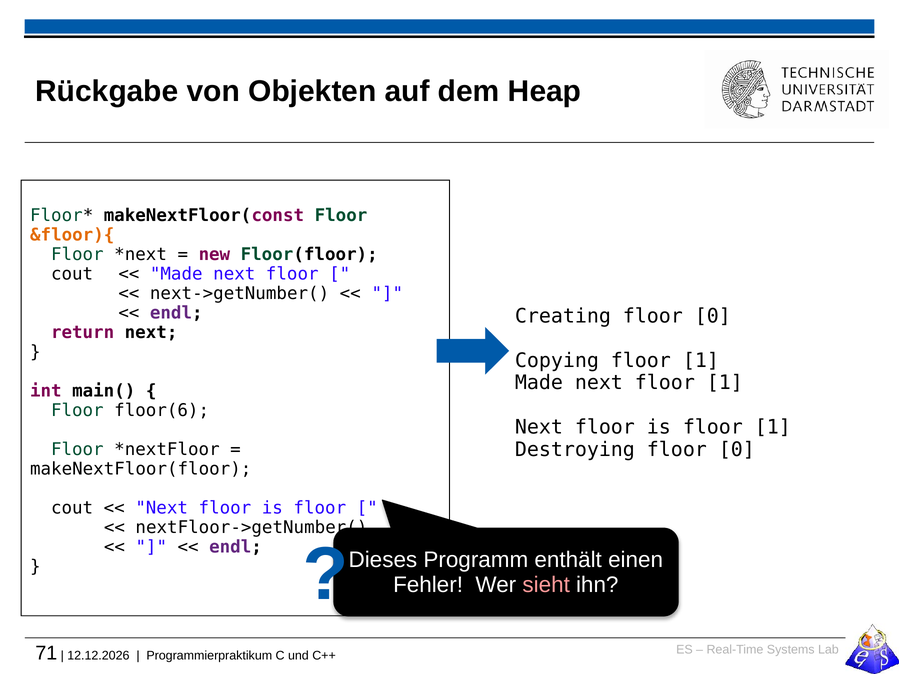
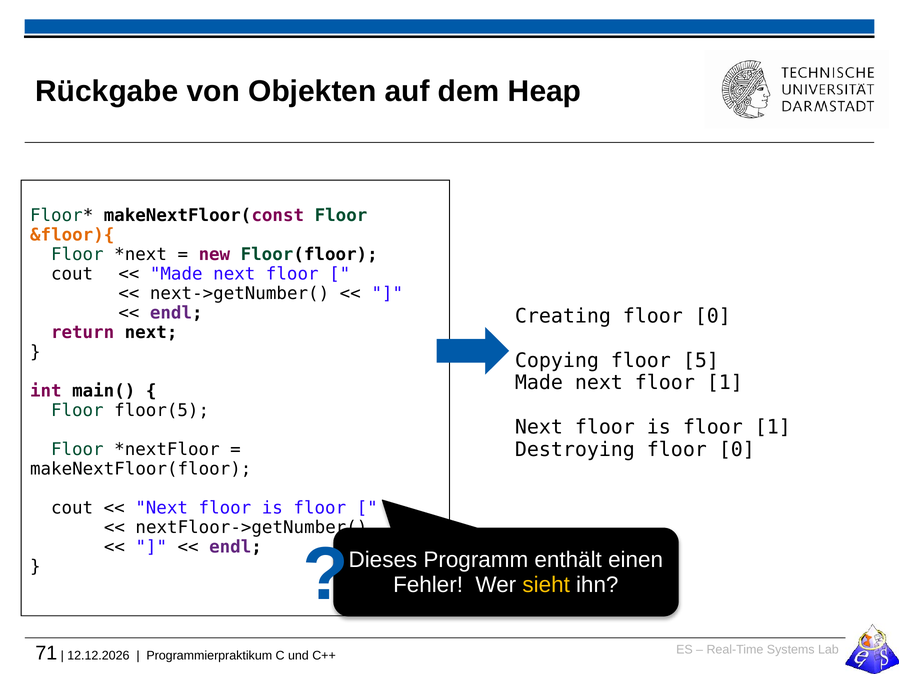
Copying floor 1: 1 -> 5
floor(6: floor(6 -> floor(5
sieht colour: pink -> yellow
